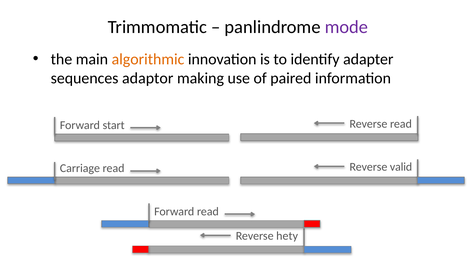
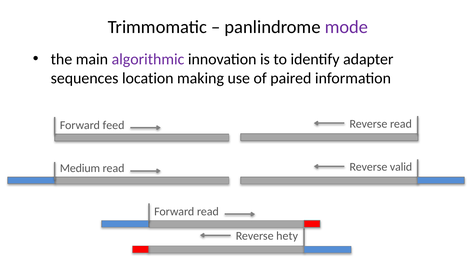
algorithmic colour: orange -> purple
adaptor: adaptor -> location
start: start -> feed
Carriage: Carriage -> Medium
